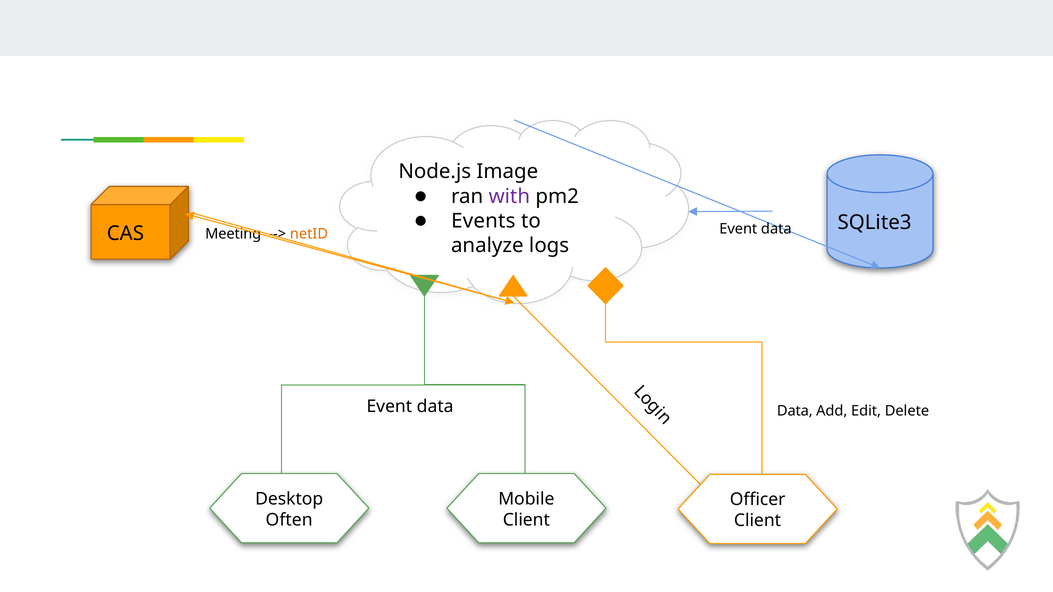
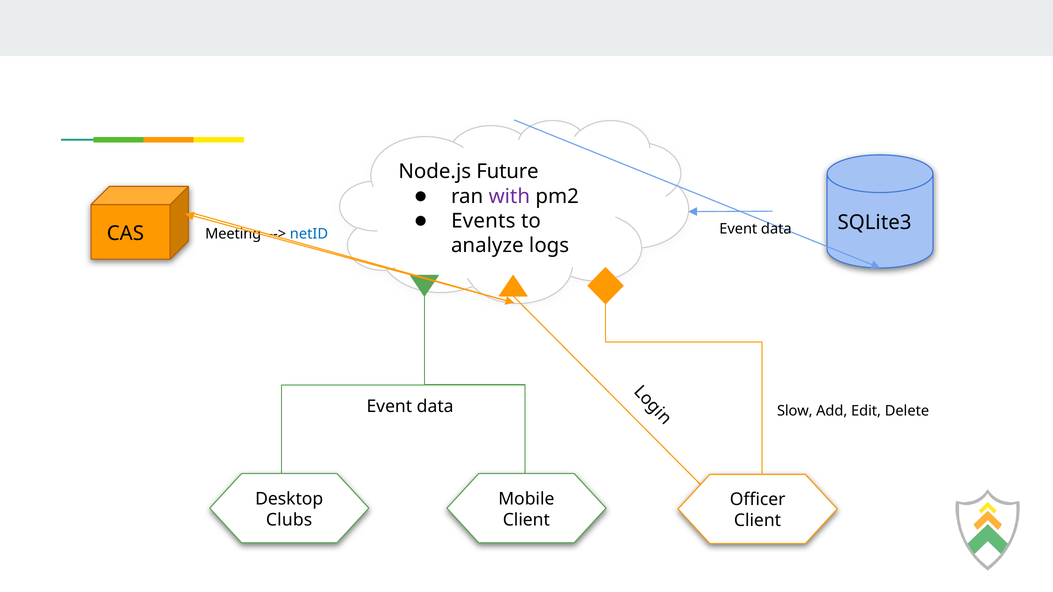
Image: Image -> Future
netID colour: orange -> blue
Data at (795, 411): Data -> Slow
Often: Often -> Clubs
